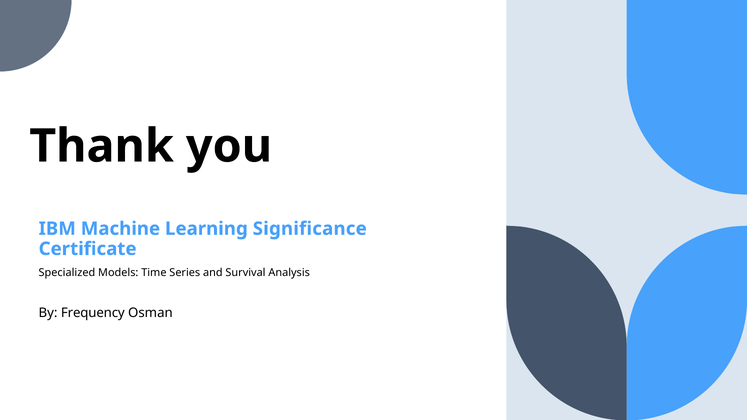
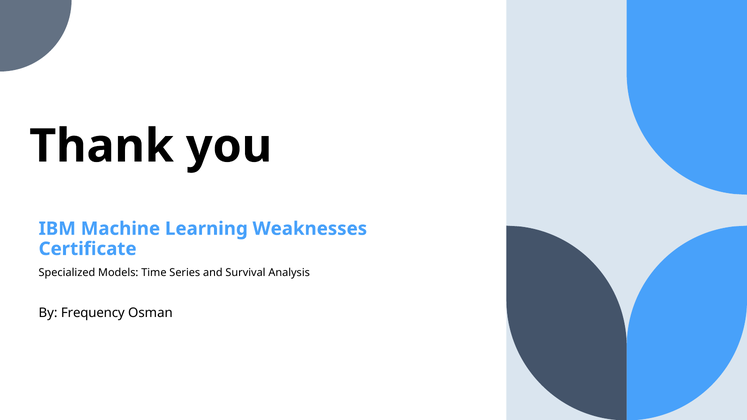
Significance: Significance -> Weaknesses
